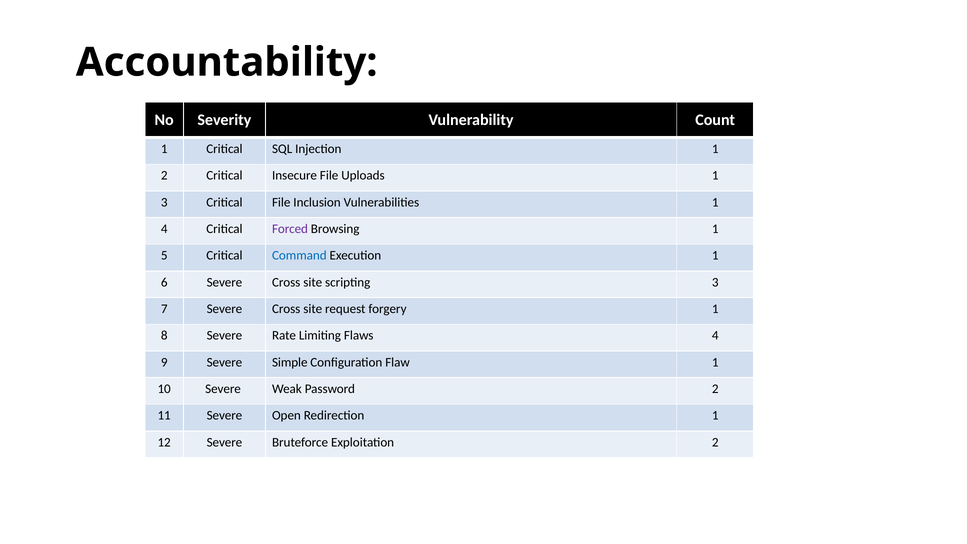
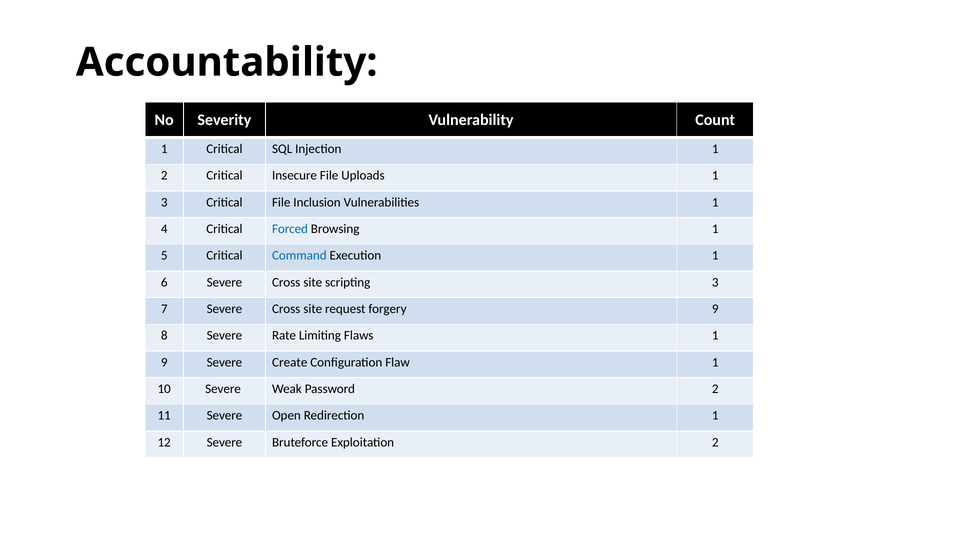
Forced colour: purple -> blue
forgery 1: 1 -> 9
Flaws 4: 4 -> 1
Simple: Simple -> Create
